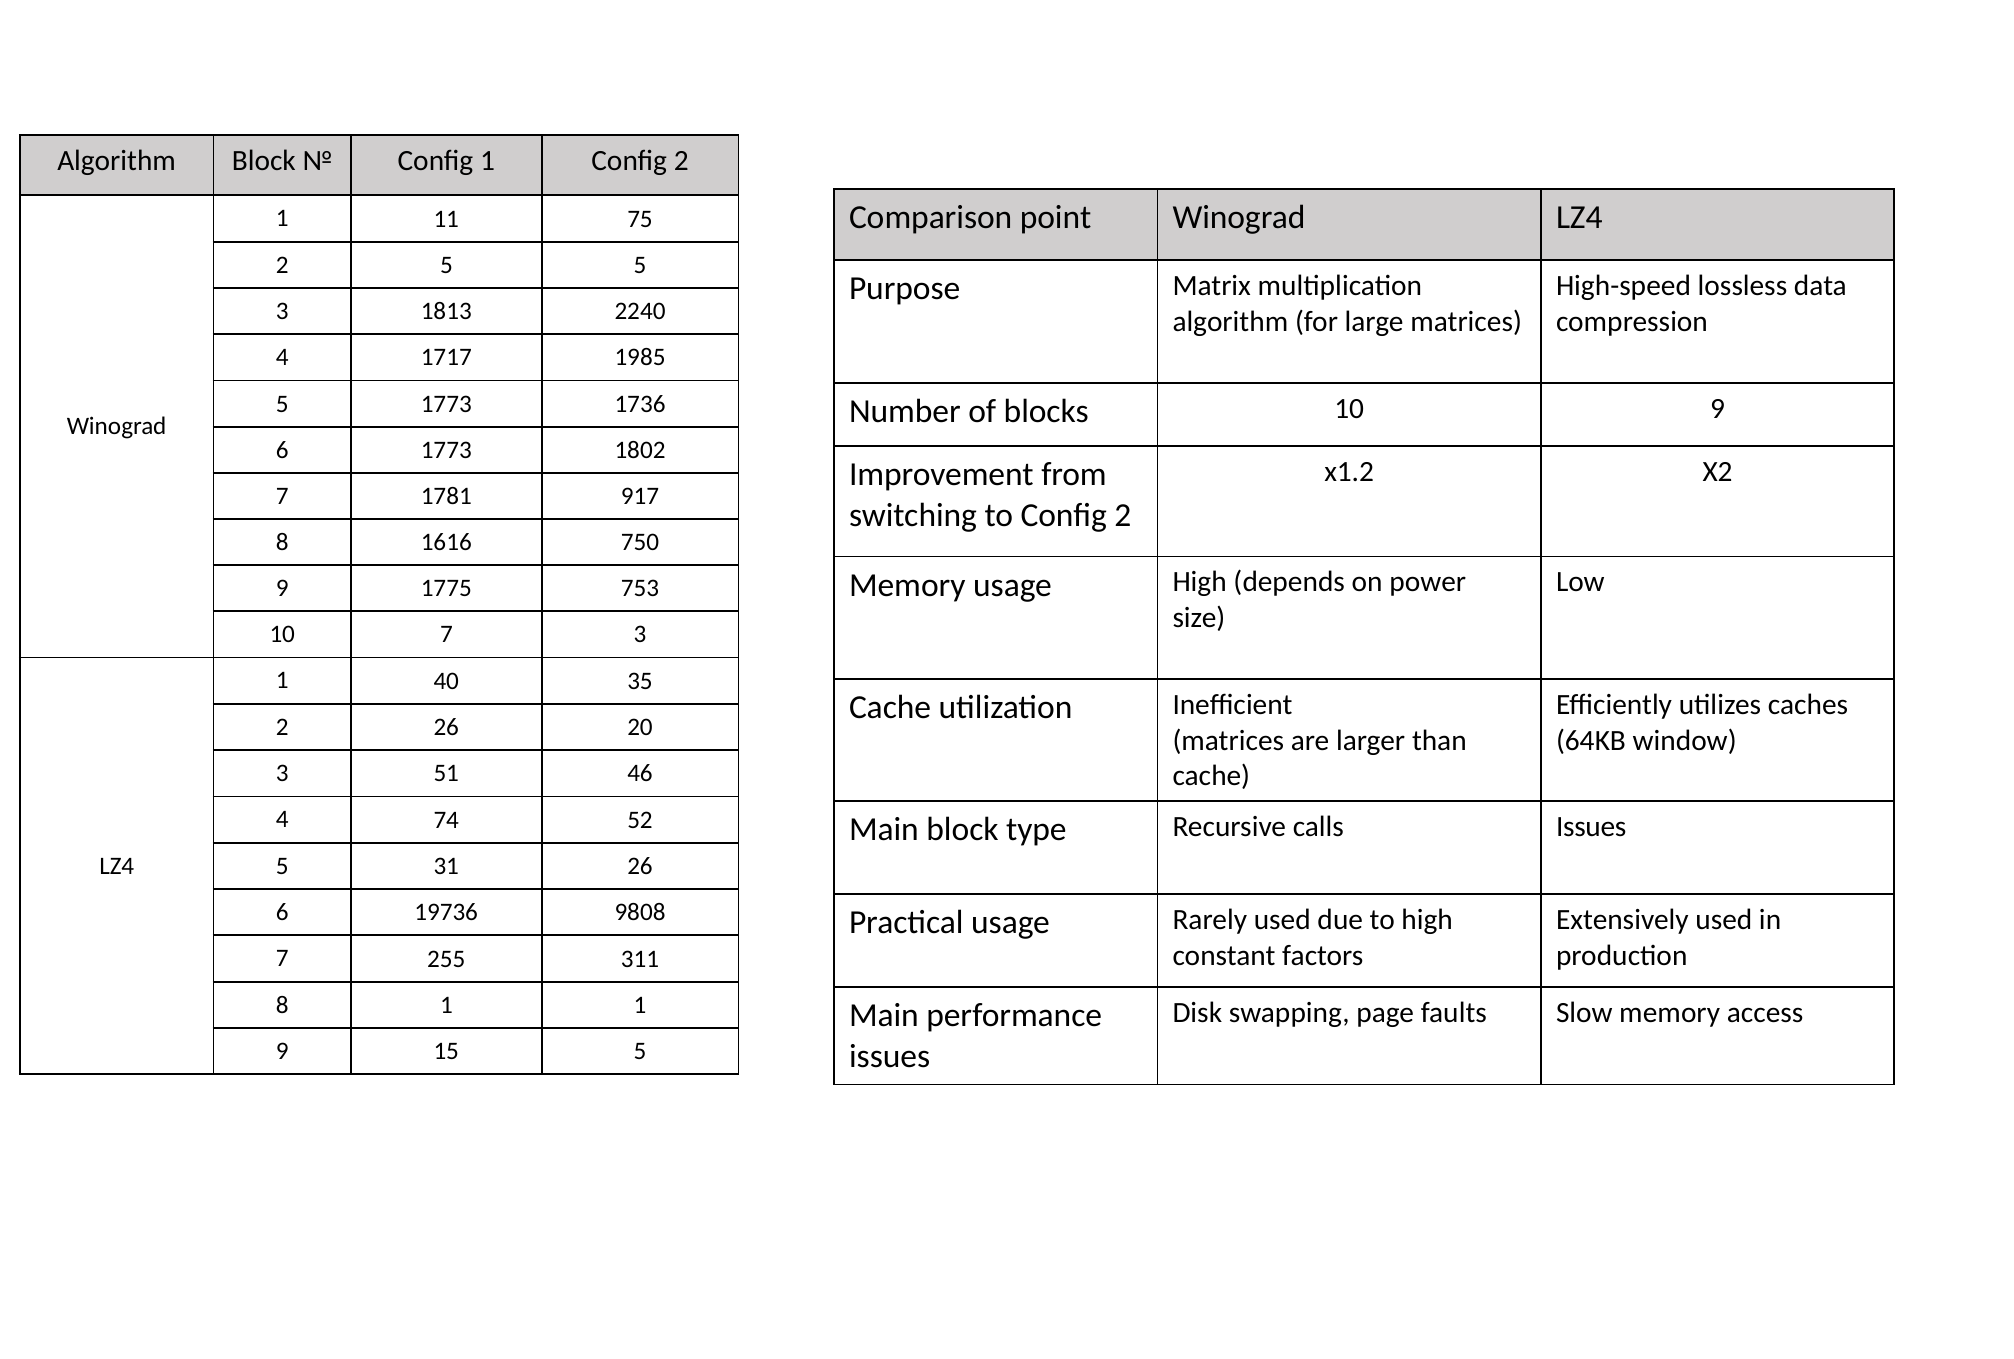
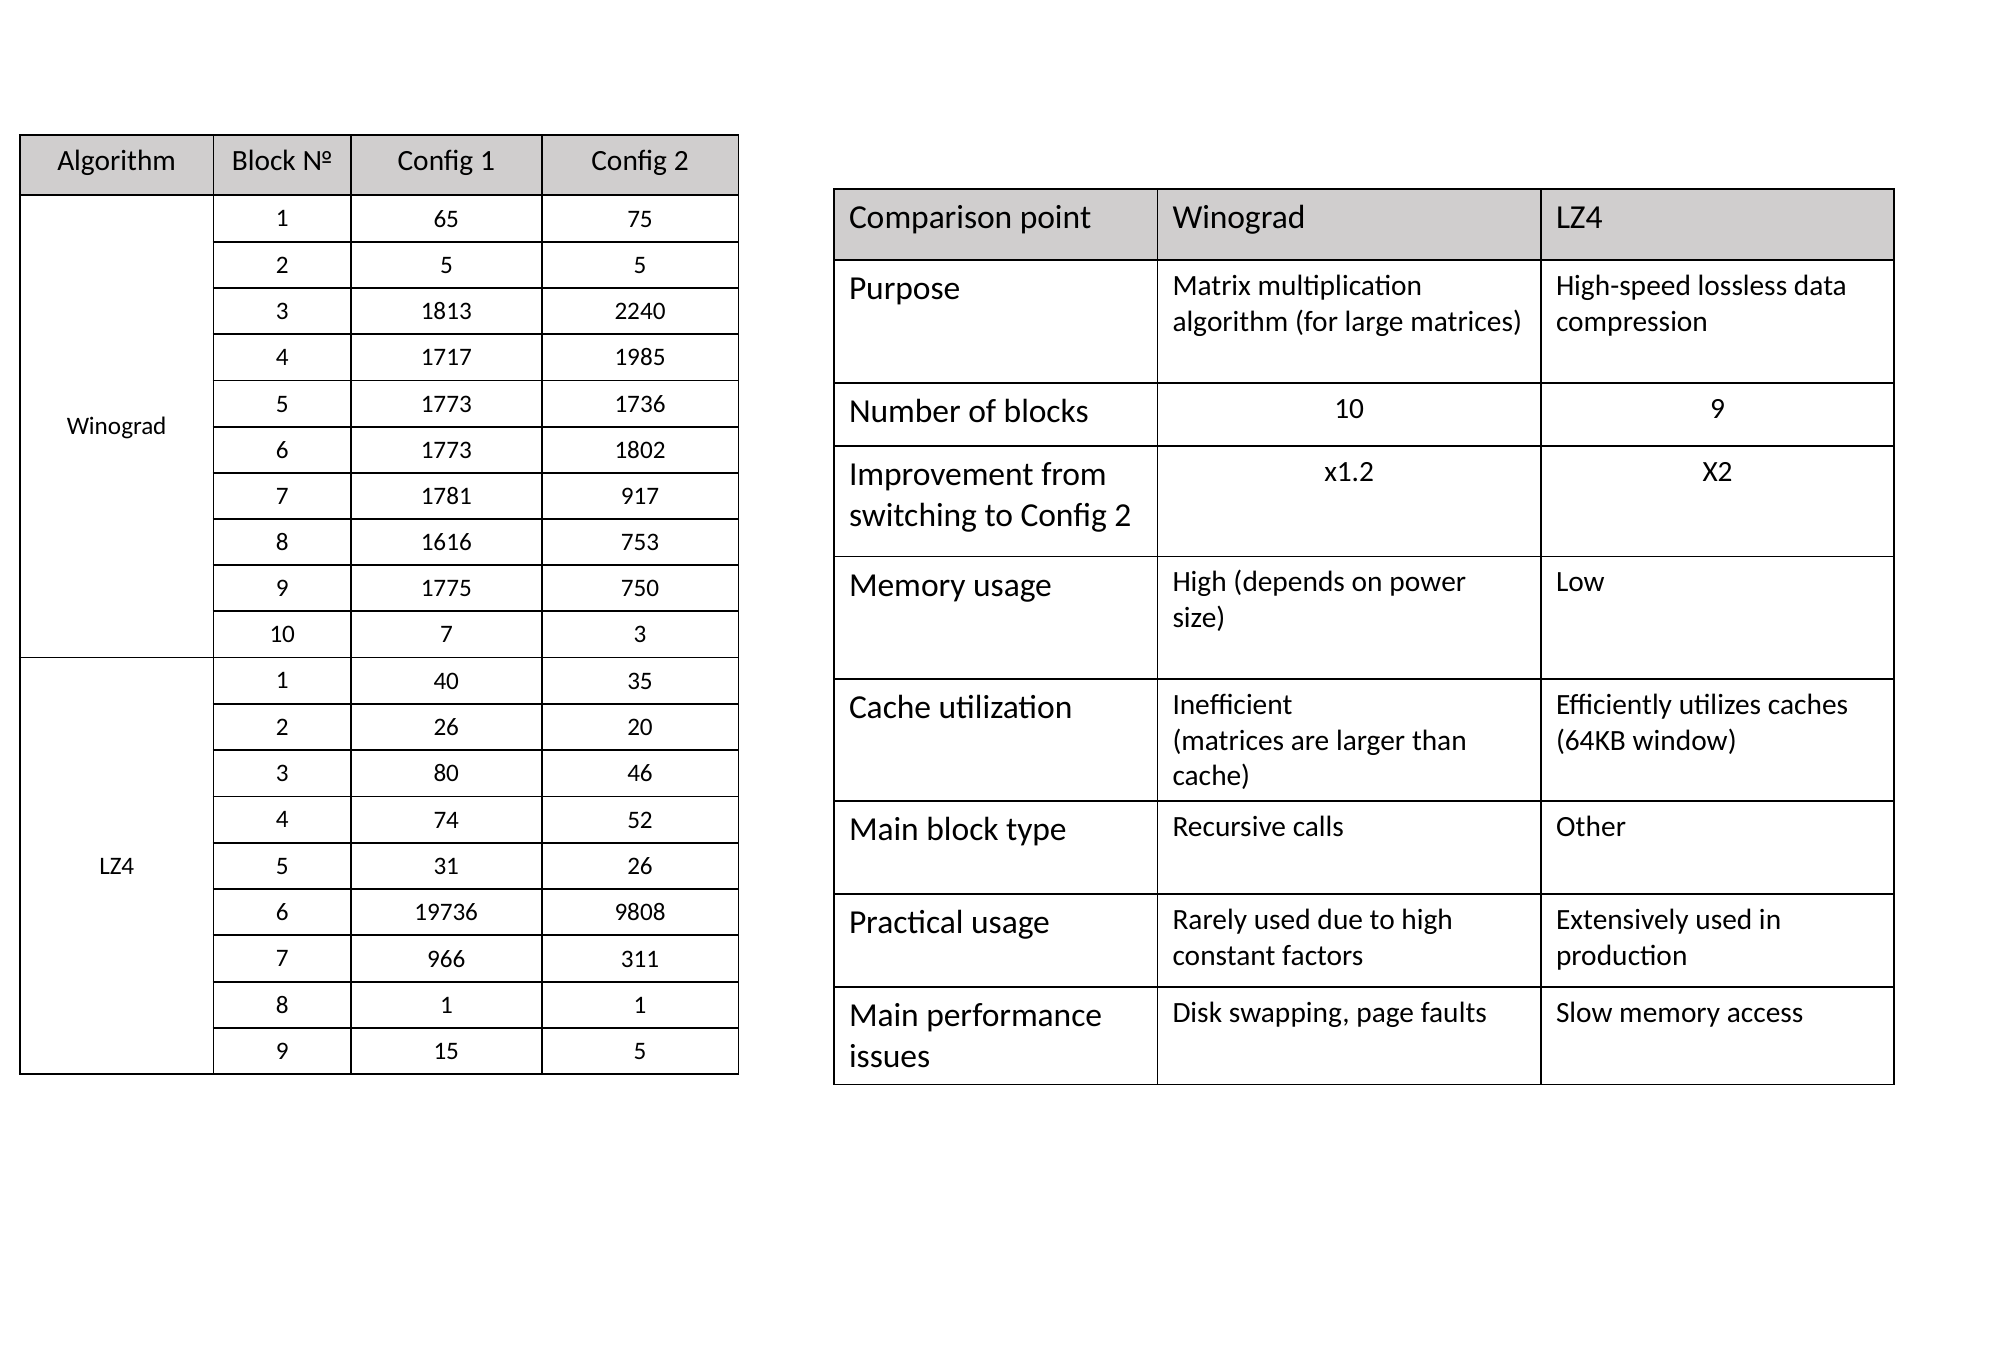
11: 11 -> 65
750: 750 -> 753
753: 753 -> 750
51: 51 -> 80
calls Issues: Issues -> Other
255: 255 -> 966
